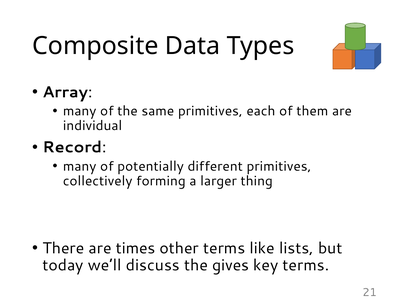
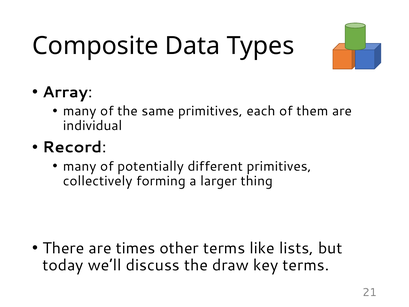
gives: gives -> draw
